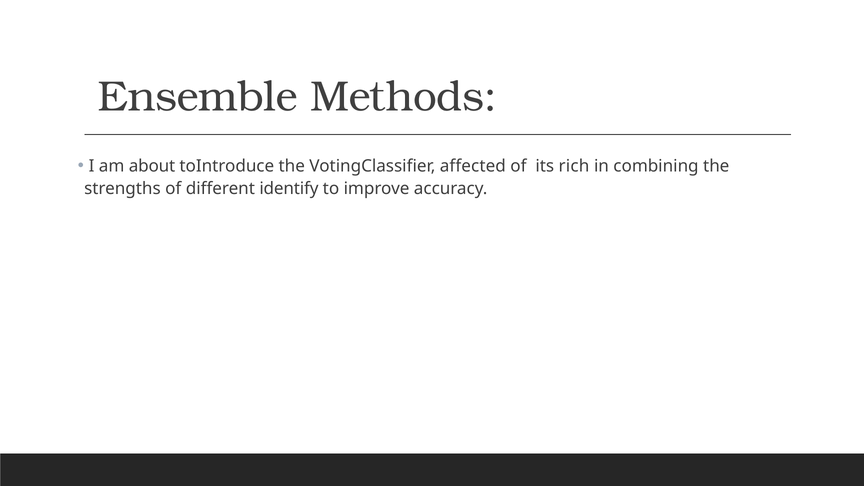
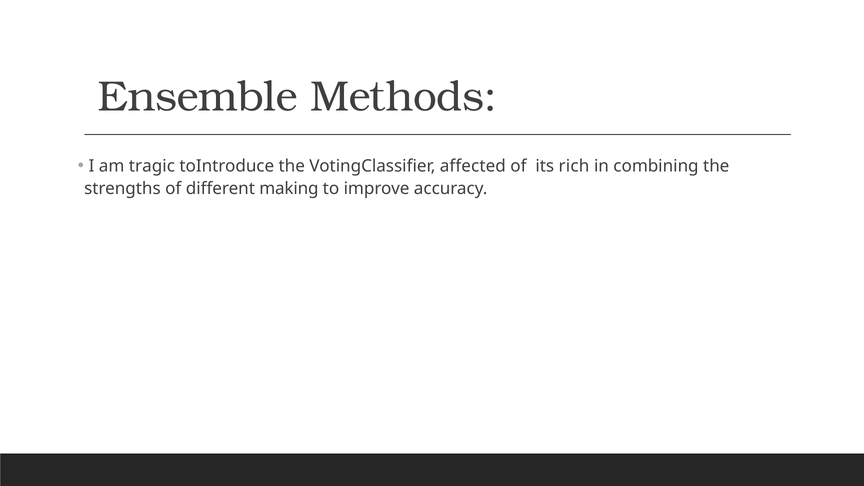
about: about -> tragic
identify: identify -> making
